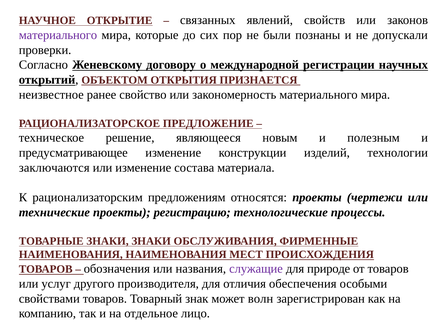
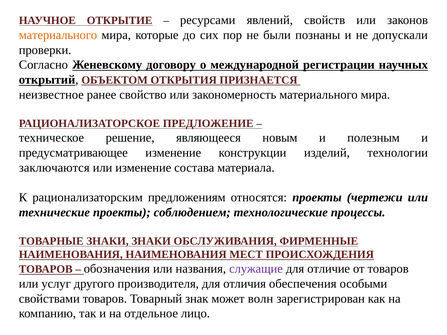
связанных: связанных -> ресурсами
материального at (58, 35) colour: purple -> orange
регистрацию: регистрацию -> соблюдением
природе: природе -> отличие
